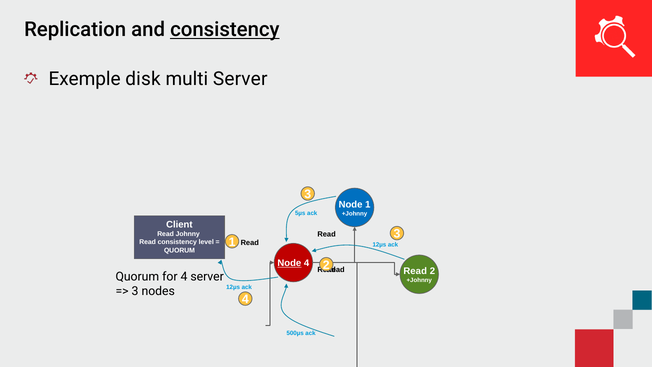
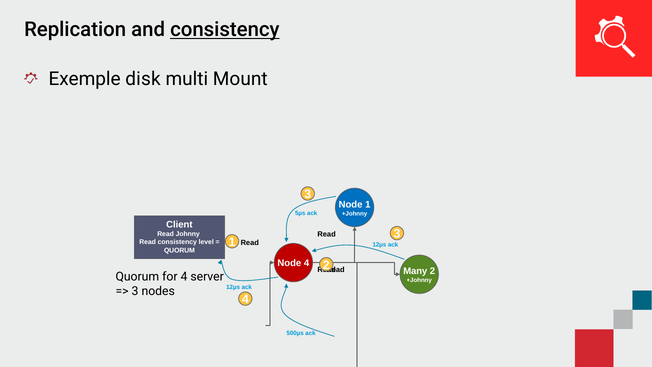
multi Server: Server -> Mount
Node at (289, 263) underline: present -> none
Read at (415, 271): Read -> Many
